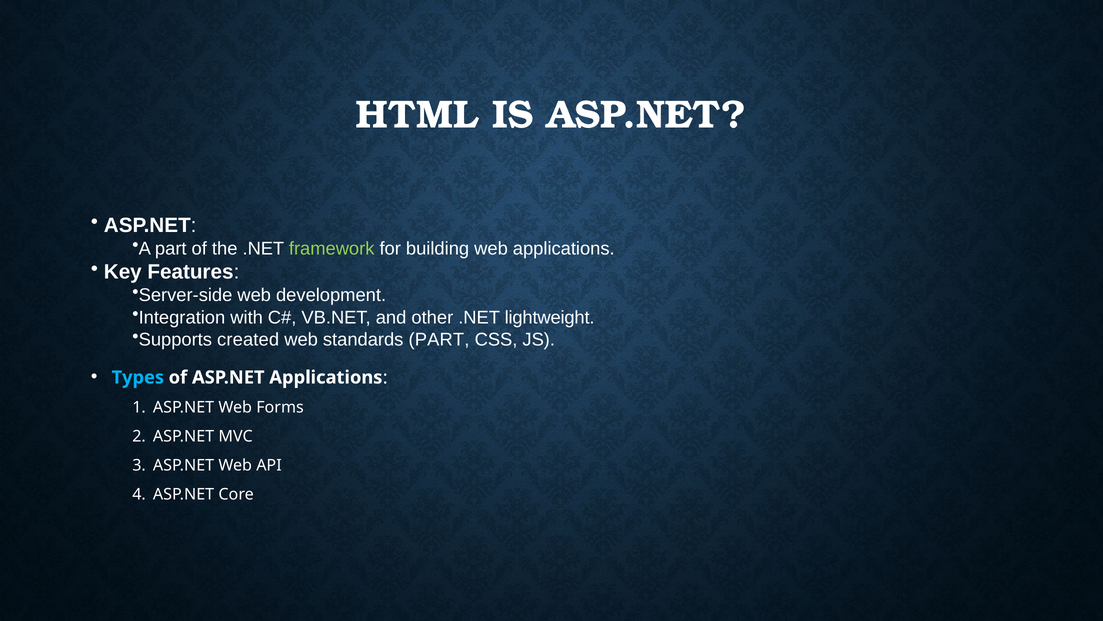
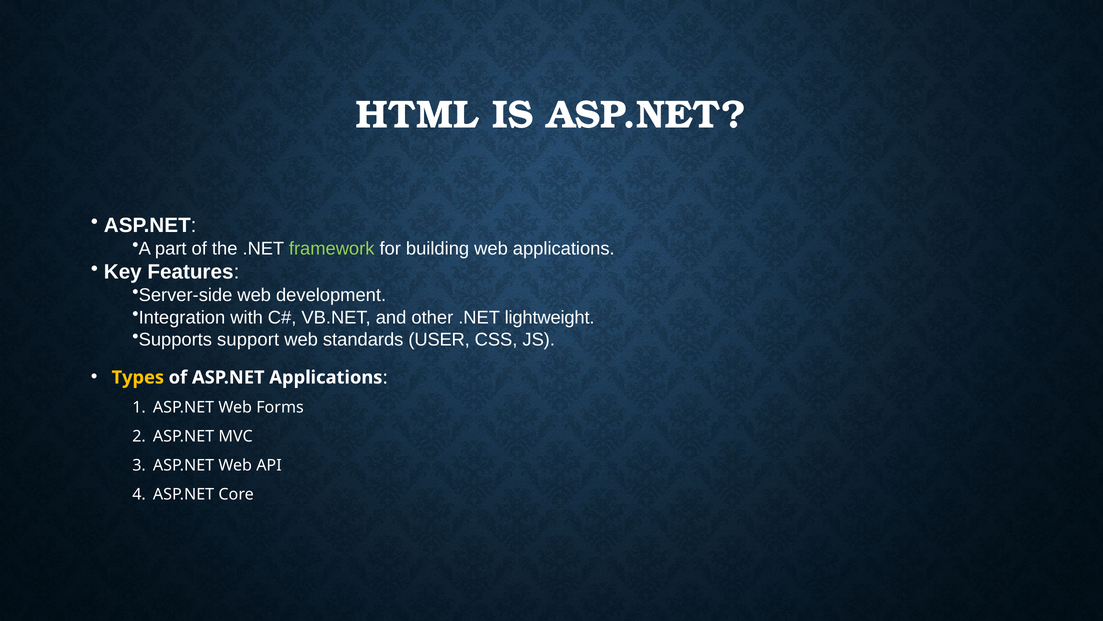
created: created -> support
standards PART: PART -> USER
Types colour: light blue -> yellow
